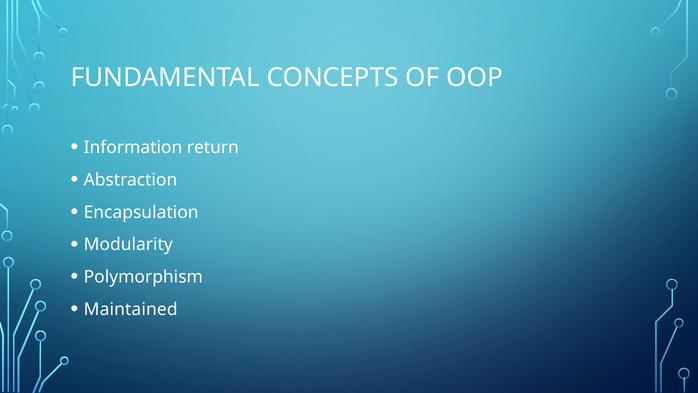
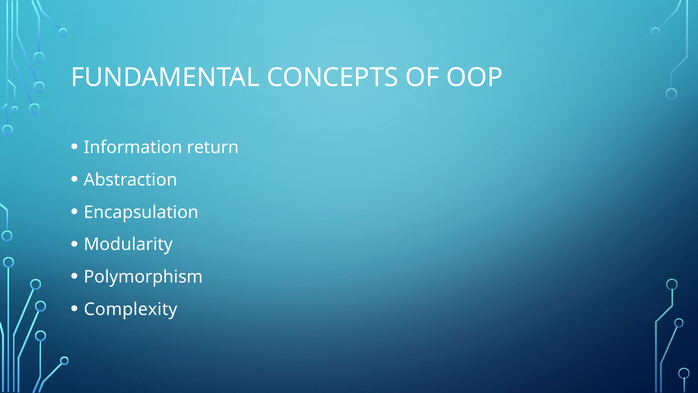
Maintained: Maintained -> Complexity
